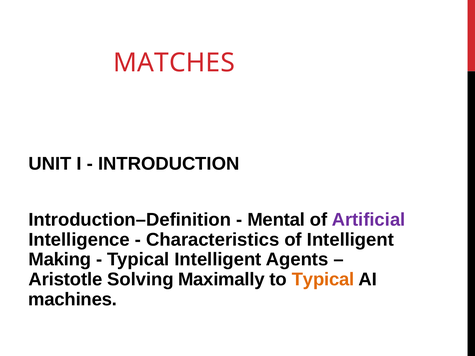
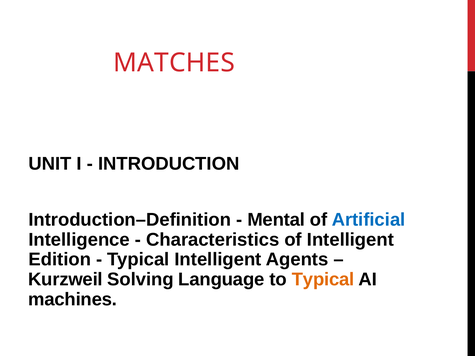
Artificial colour: purple -> blue
Making: Making -> Edition
Aristotle: Aristotle -> Kurzweil
Maximally: Maximally -> Language
